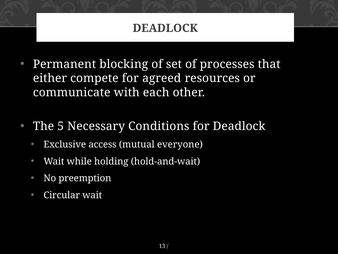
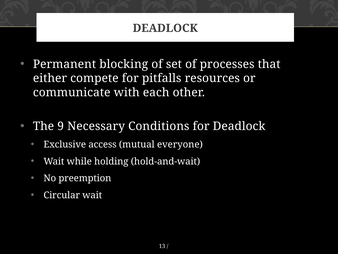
agreed: agreed -> pitfalls
5: 5 -> 9
